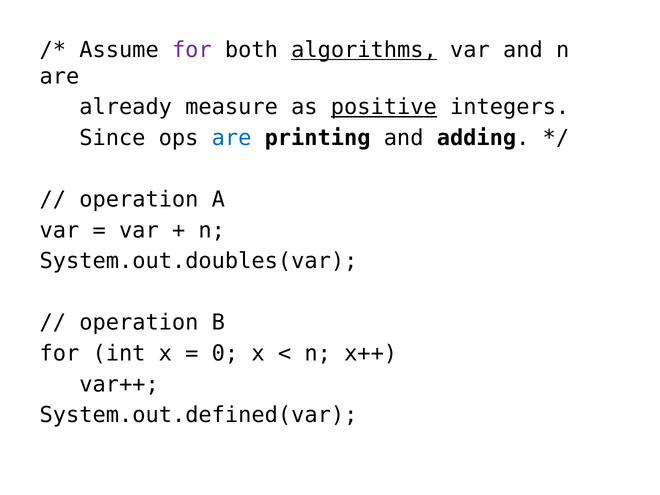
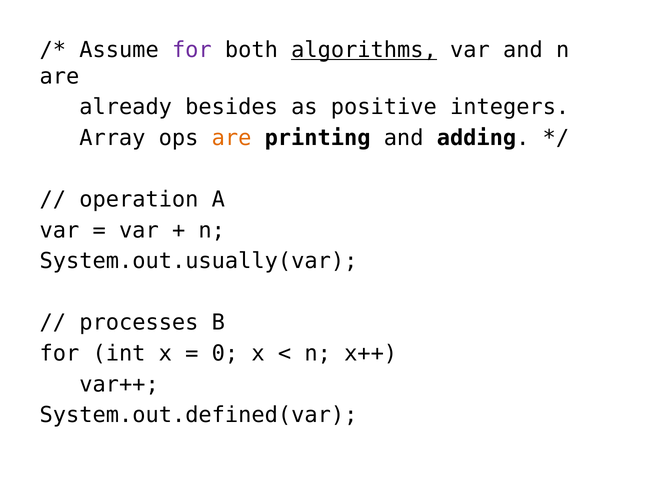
measure: measure -> besides
positive underline: present -> none
Since: Since -> Array
are at (232, 138) colour: blue -> orange
System.out.doubles(var: System.out.doubles(var -> System.out.usually(var
operation at (139, 323): operation -> processes
